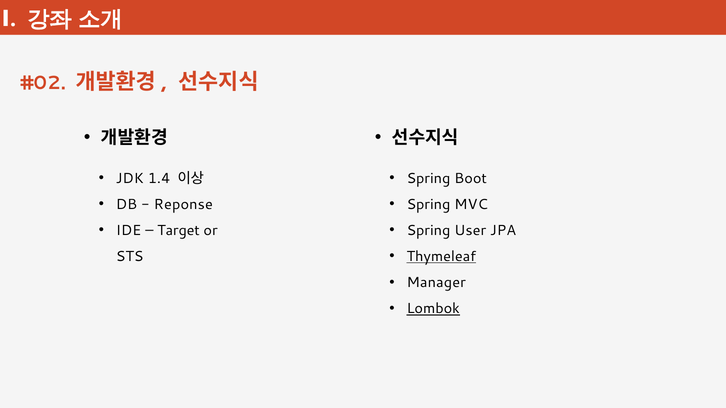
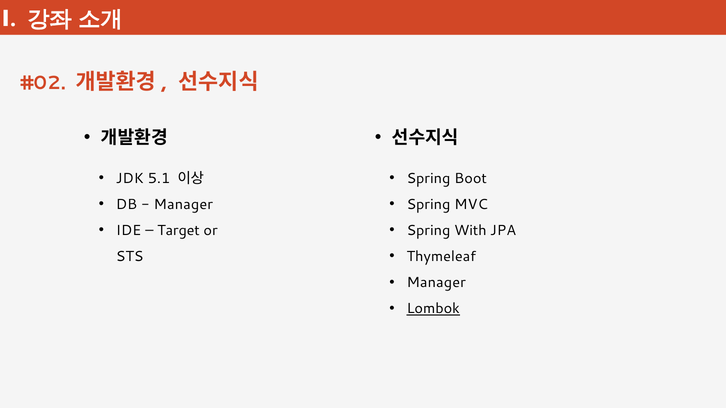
1.4: 1.4 -> 5.1
Reponse at (183, 205): Reponse -> Manager
User: User -> With
Thymeleaf underline: present -> none
